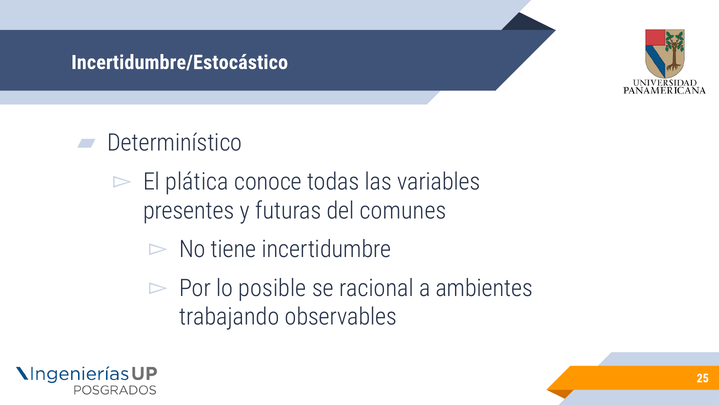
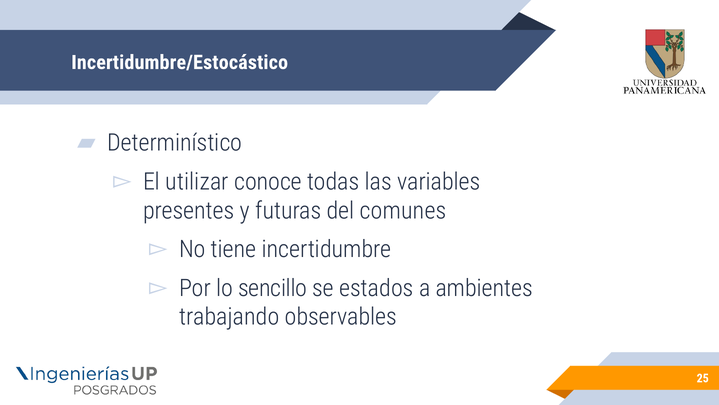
plática: plática -> utilizar
posible: posible -> sencillo
racional: racional -> estados
